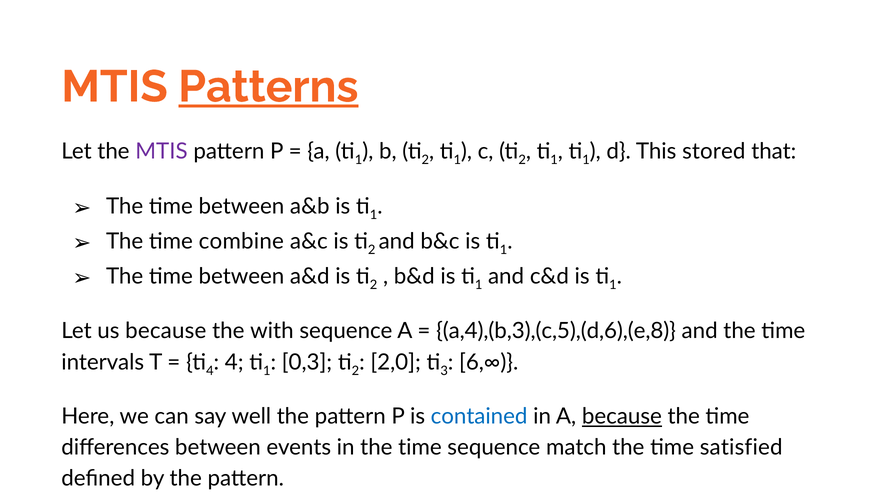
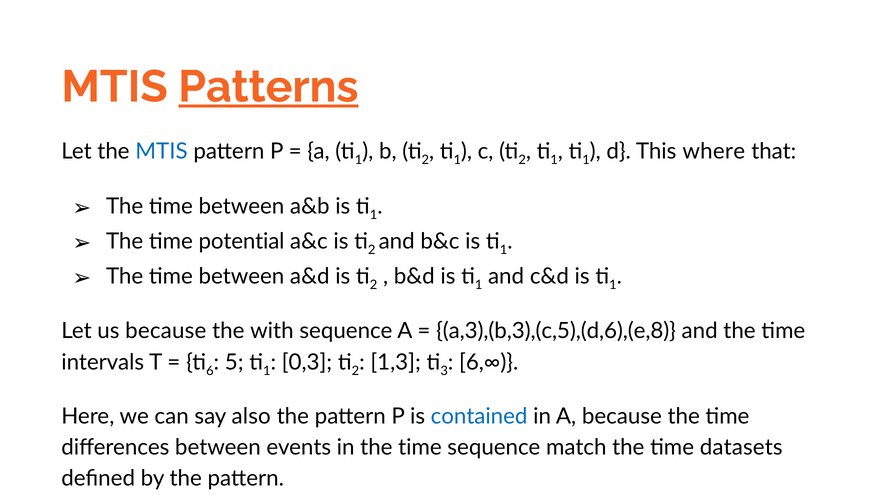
MTIS at (161, 151) colour: purple -> blue
stored: stored -> where
combine: combine -> potential
a,4),(b,3),(c,5),(d,6),(e,8: a,4),(b,3),(c,5),(d,6),(e,8 -> a,3),(b,3),(c,5),(d,6),(e,8
4 at (210, 371): 4 -> 6
4 at (234, 362): 4 -> 5
2,0: 2,0 -> 1,3
well: well -> also
because at (622, 416) underline: present -> none
satisfied: satisfied -> datasets
